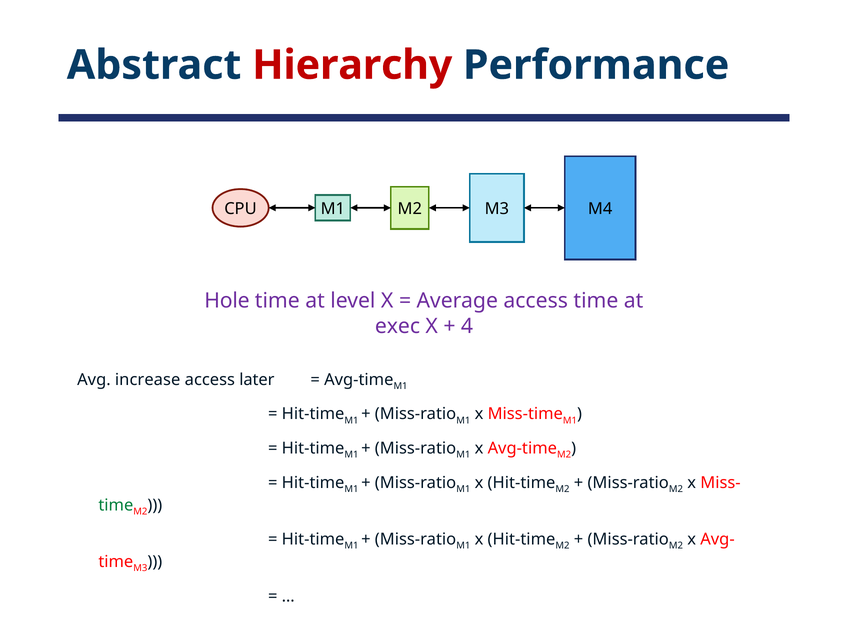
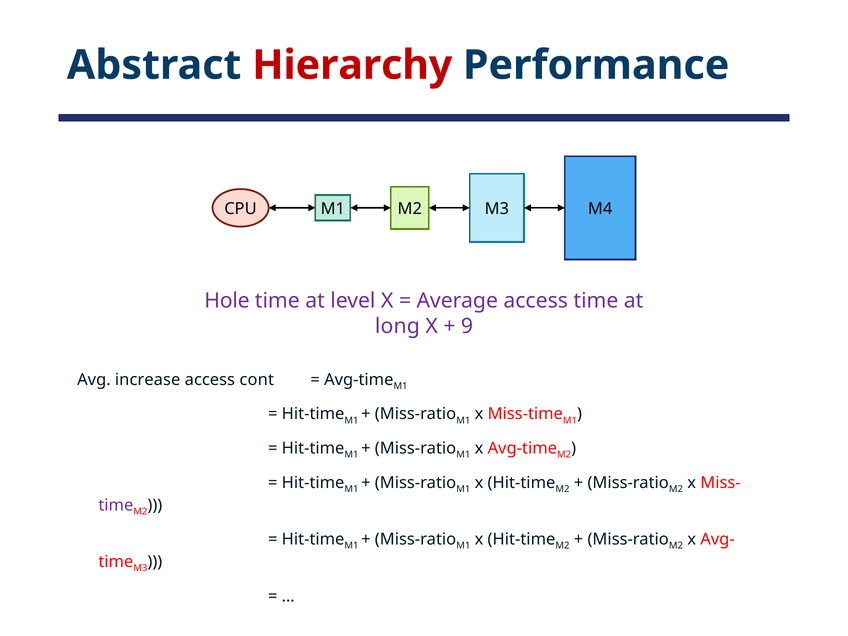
exec: exec -> long
4: 4 -> 9
later: later -> cont
time at (116, 505) colour: green -> purple
